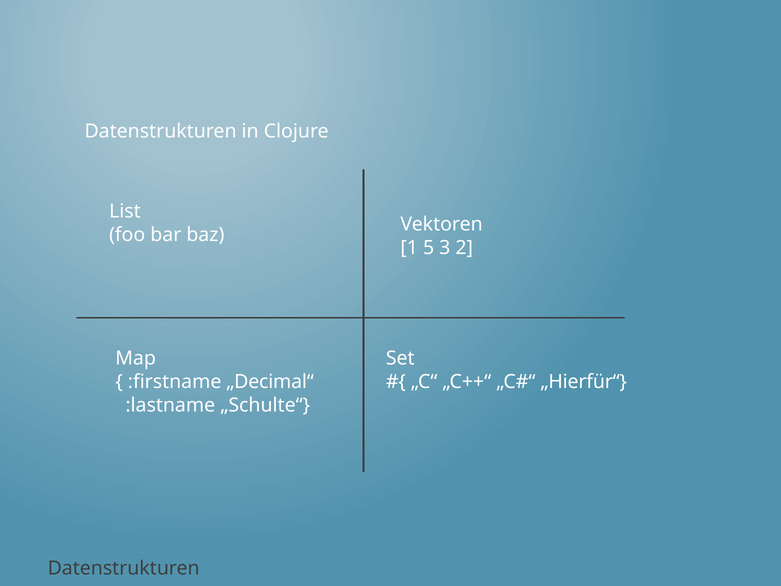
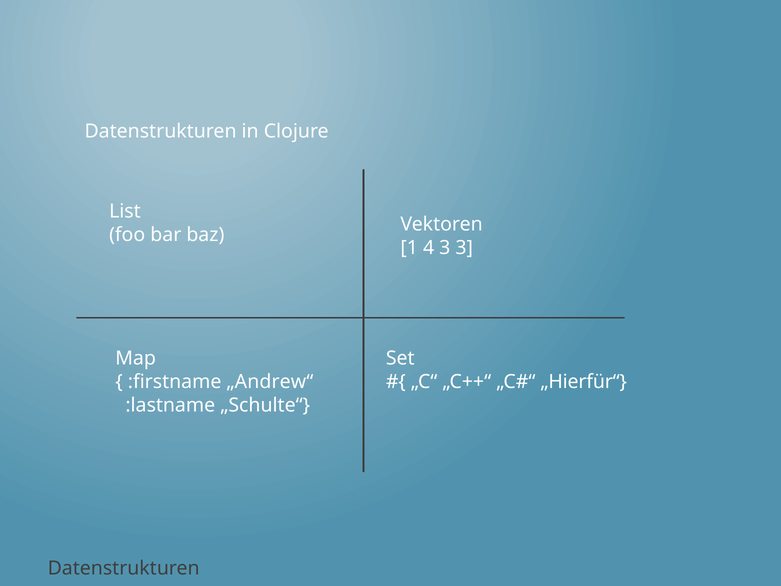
5: 5 -> 4
3 2: 2 -> 3
„Decimal“: „Decimal“ -> „Andrew“
